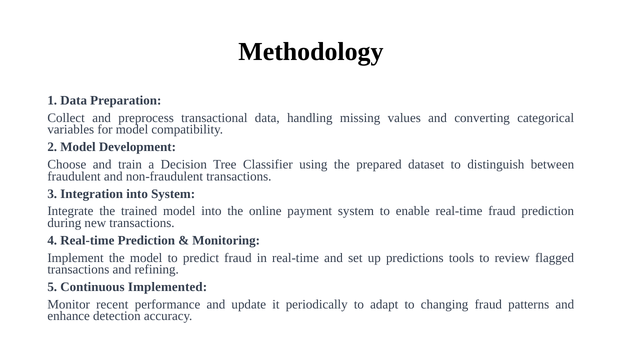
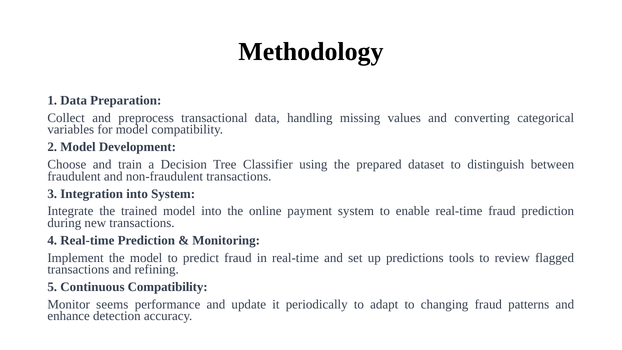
Continuous Implemented: Implemented -> Compatibility
recent: recent -> seems
